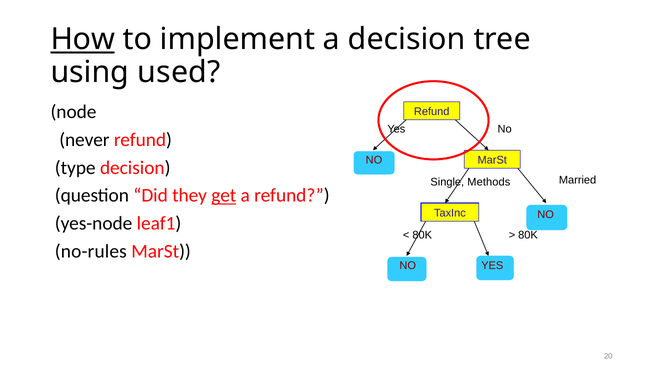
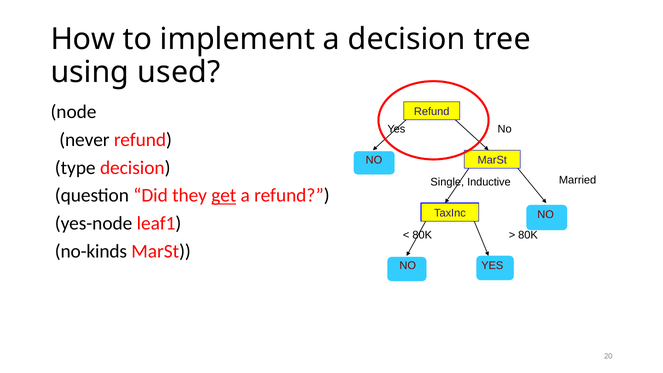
How underline: present -> none
Methods: Methods -> Inductive
no-rules: no-rules -> no-kinds
